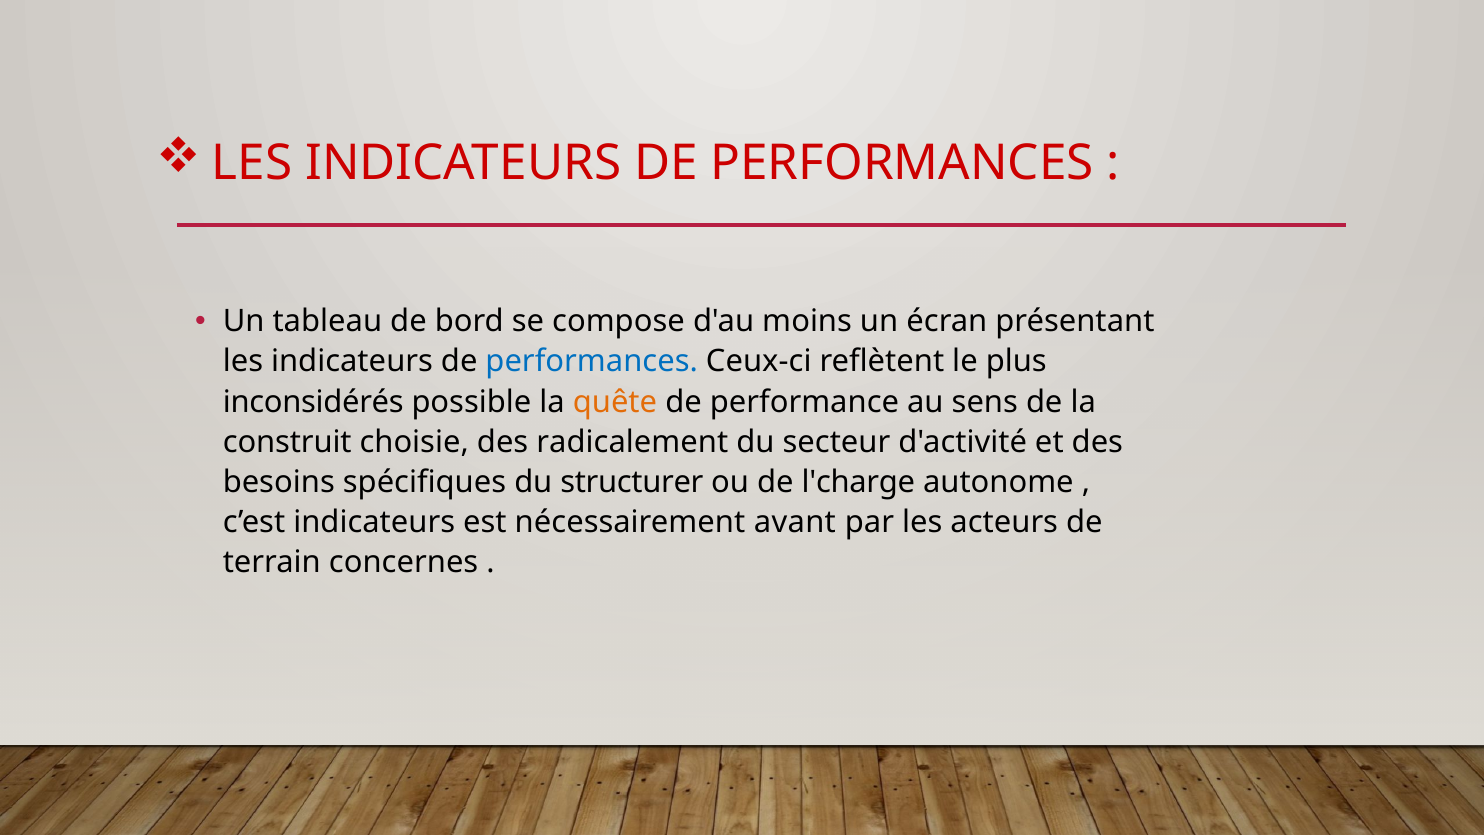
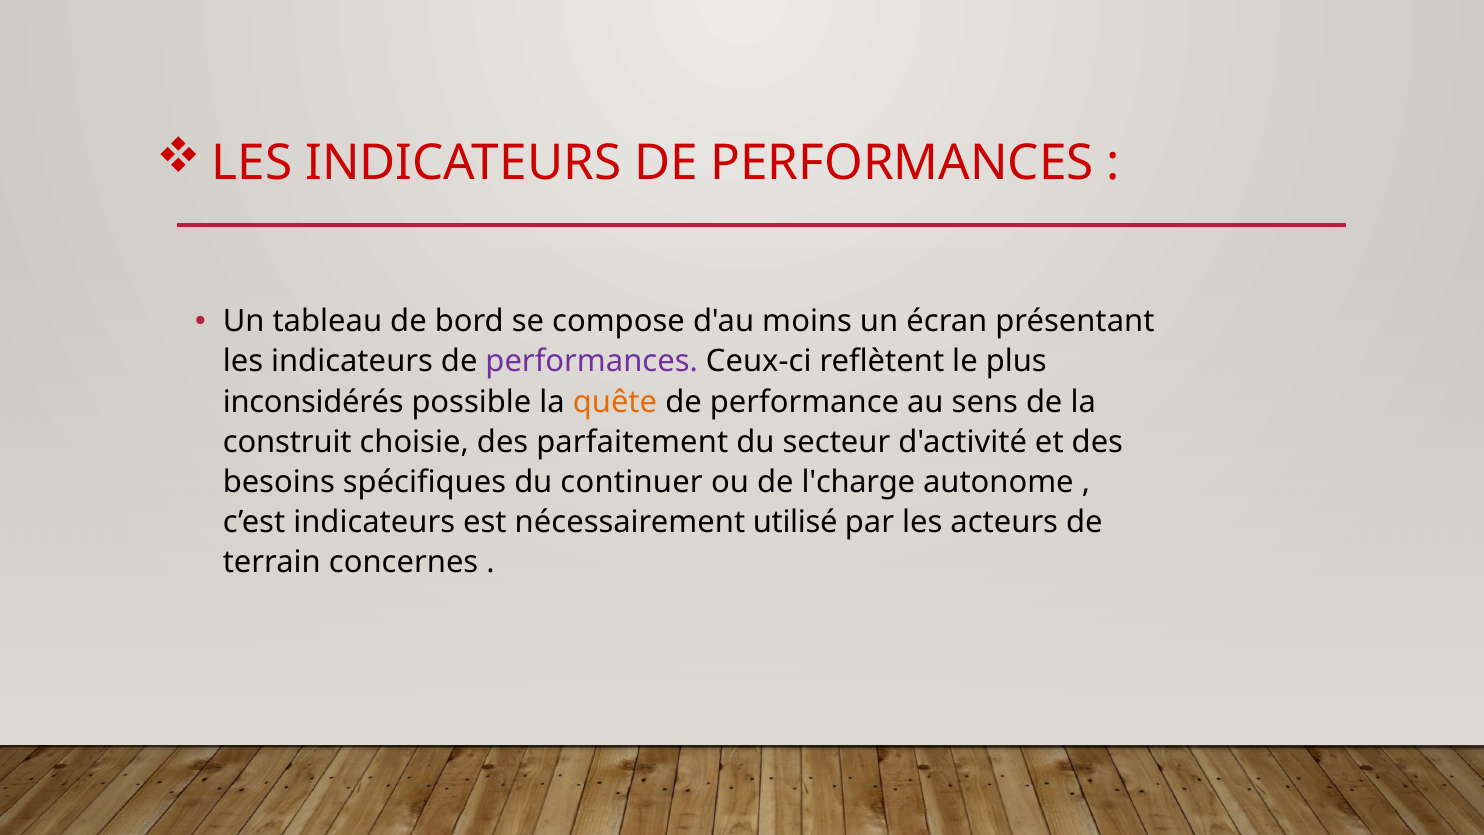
performances at (592, 362) colour: blue -> purple
radicalement: radicalement -> parfaitement
structurer: structurer -> continuer
avant: avant -> utilisé
